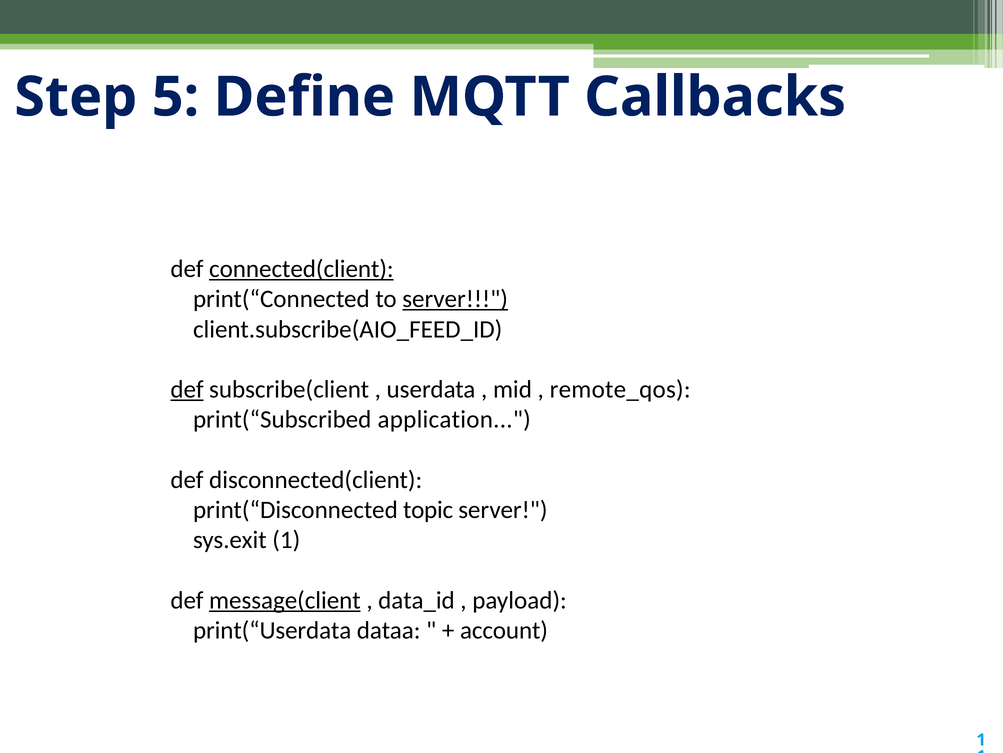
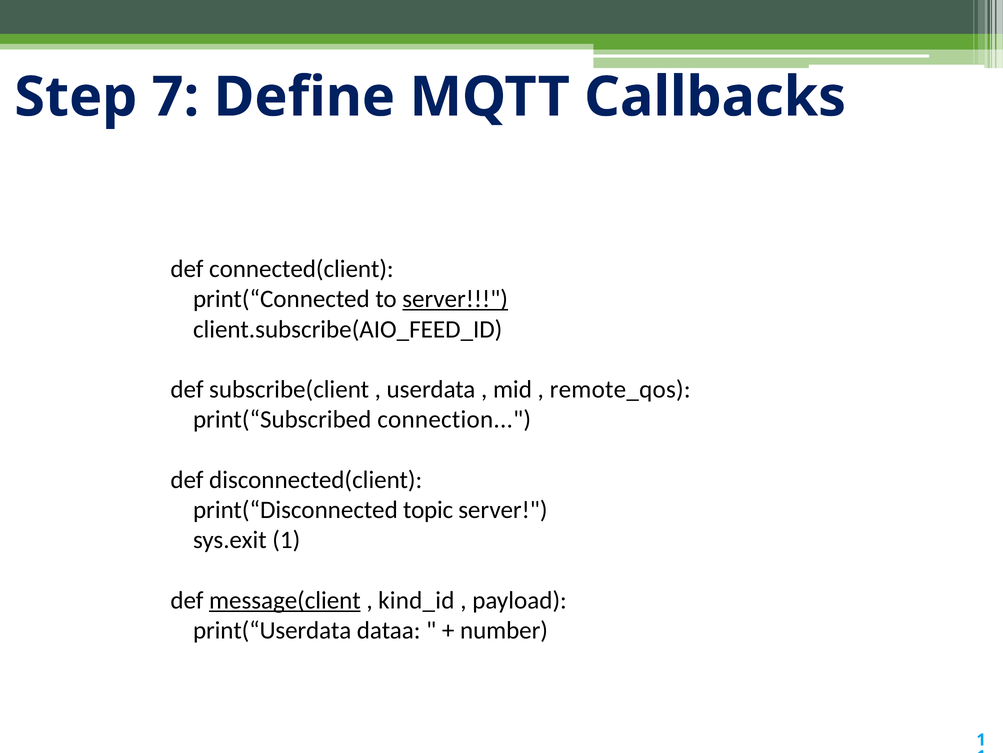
5: 5 -> 7
connected(client underline: present -> none
def at (187, 389) underline: present -> none
application: application -> connection
data_id: data_id -> kind_id
account: account -> number
